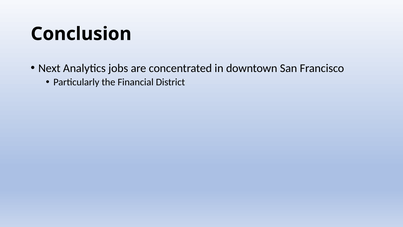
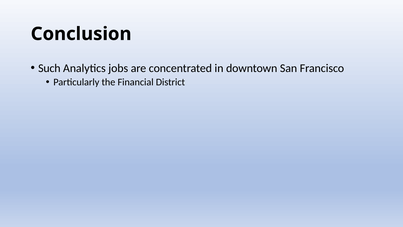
Next: Next -> Such
